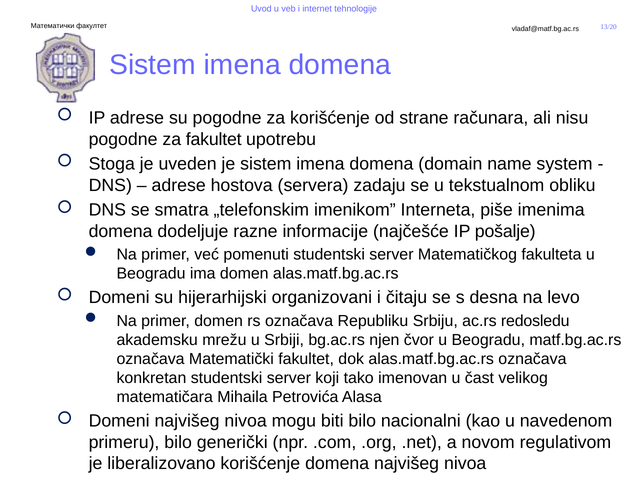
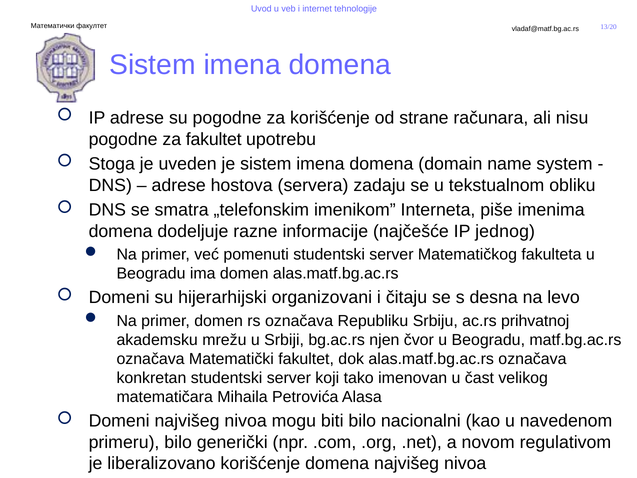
pošalje: pošalje -> jednog
redosledu: redosledu -> prihvatnoj
